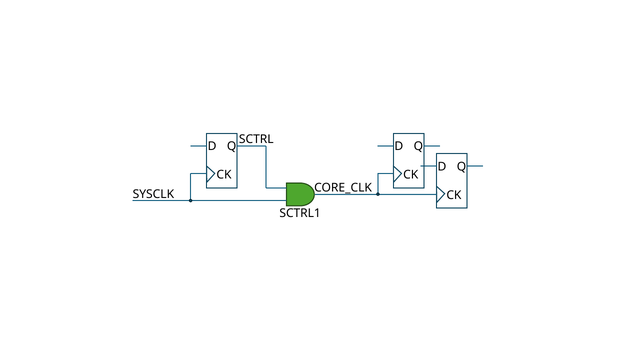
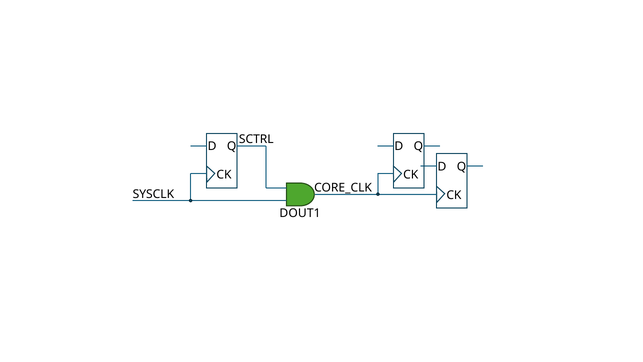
SCTRL1: SCTRL1 -> DOUT1
